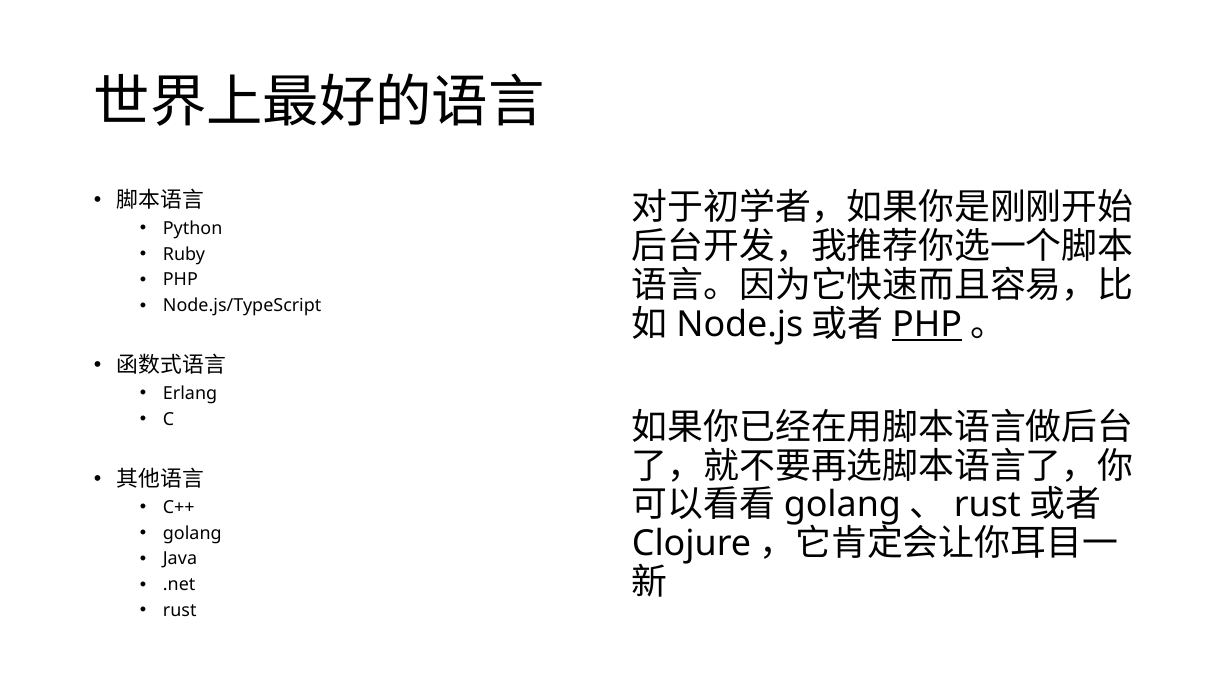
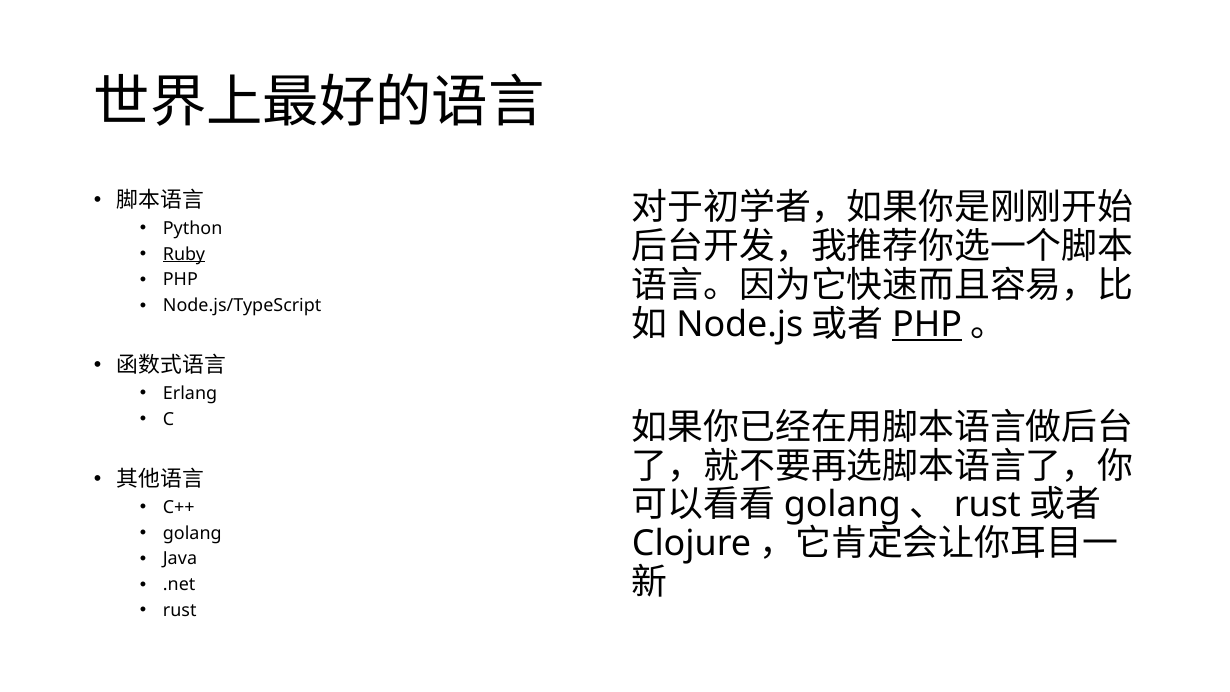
Ruby underline: none -> present
